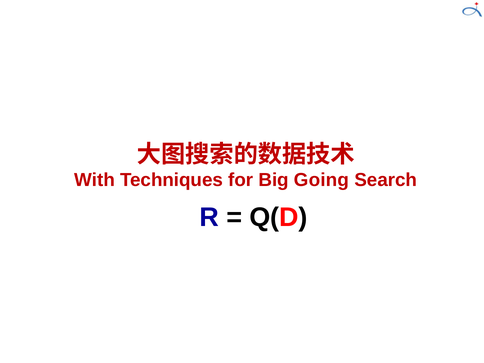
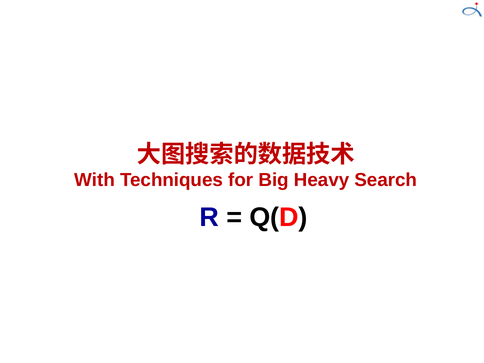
Going: Going -> Heavy
